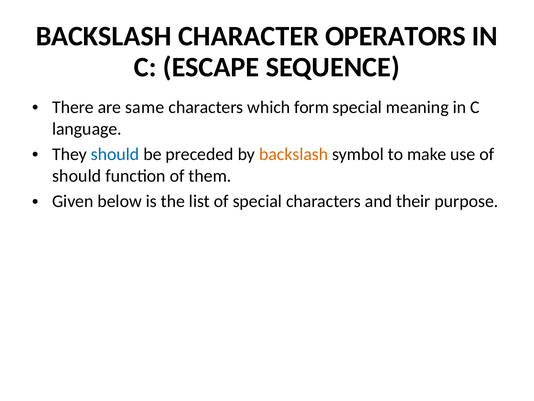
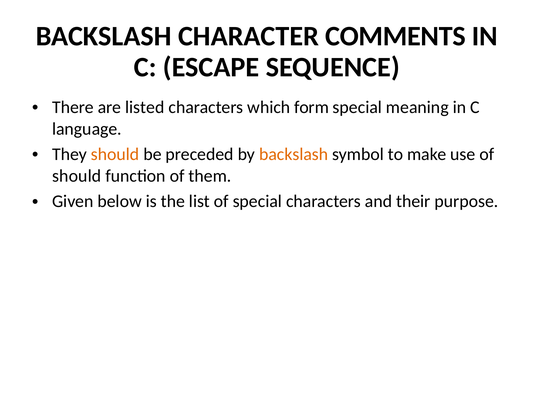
OPERATORS: OPERATORS -> COMMENTS
same: same -> listed
should at (115, 154) colour: blue -> orange
